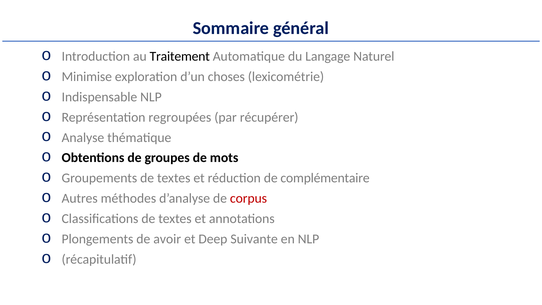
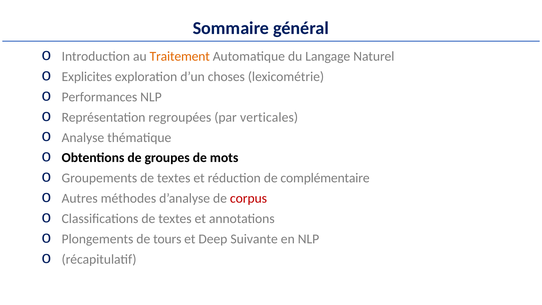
Traitement colour: black -> orange
Minimise: Minimise -> Explicites
Indispensable: Indispensable -> Performances
récupérer: récupérer -> verticales
avoir: avoir -> tours
